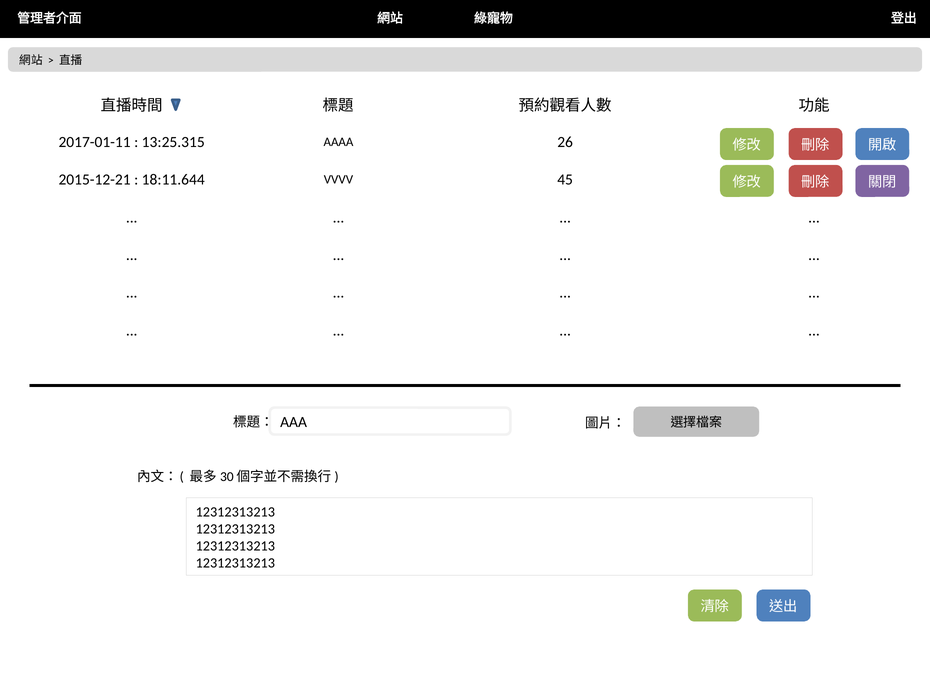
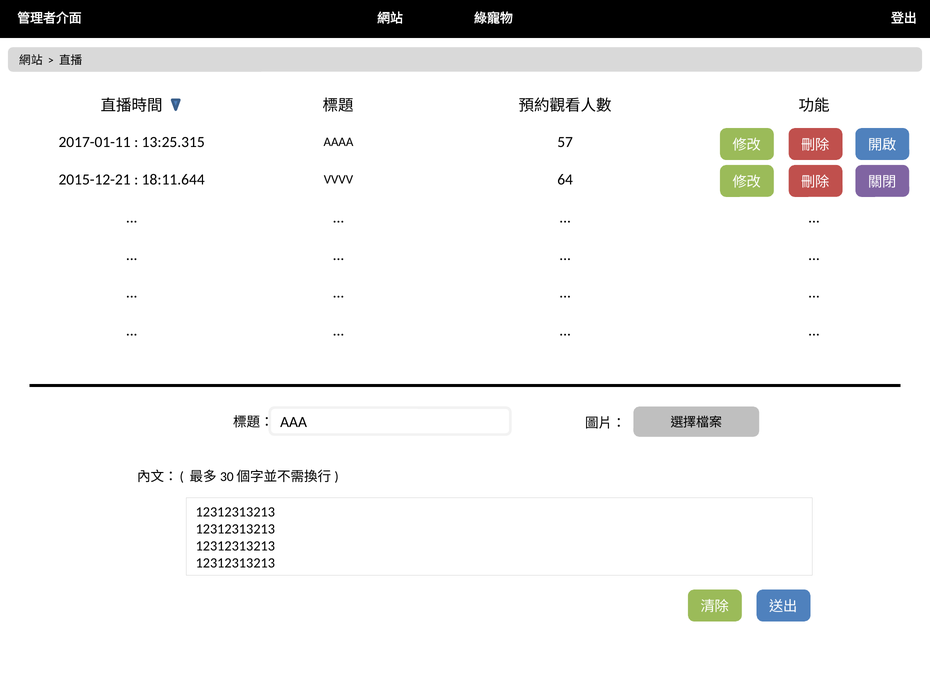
26: 26 -> 57
45: 45 -> 64
